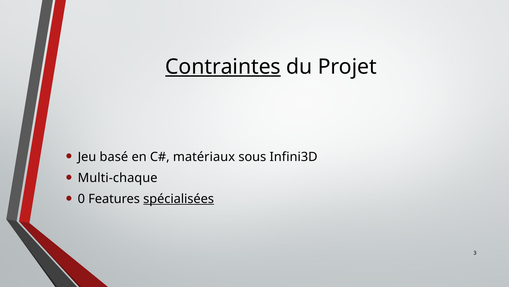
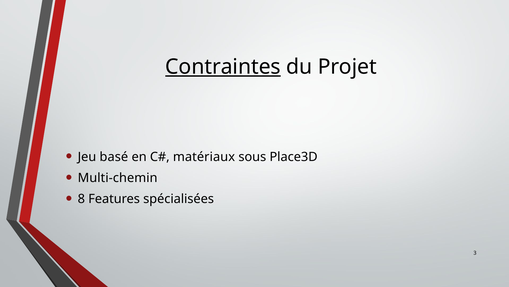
Infini3D: Infini3D -> Place3D
Multi-chaque: Multi-chaque -> Multi-chemin
0: 0 -> 8
spécialisées underline: present -> none
